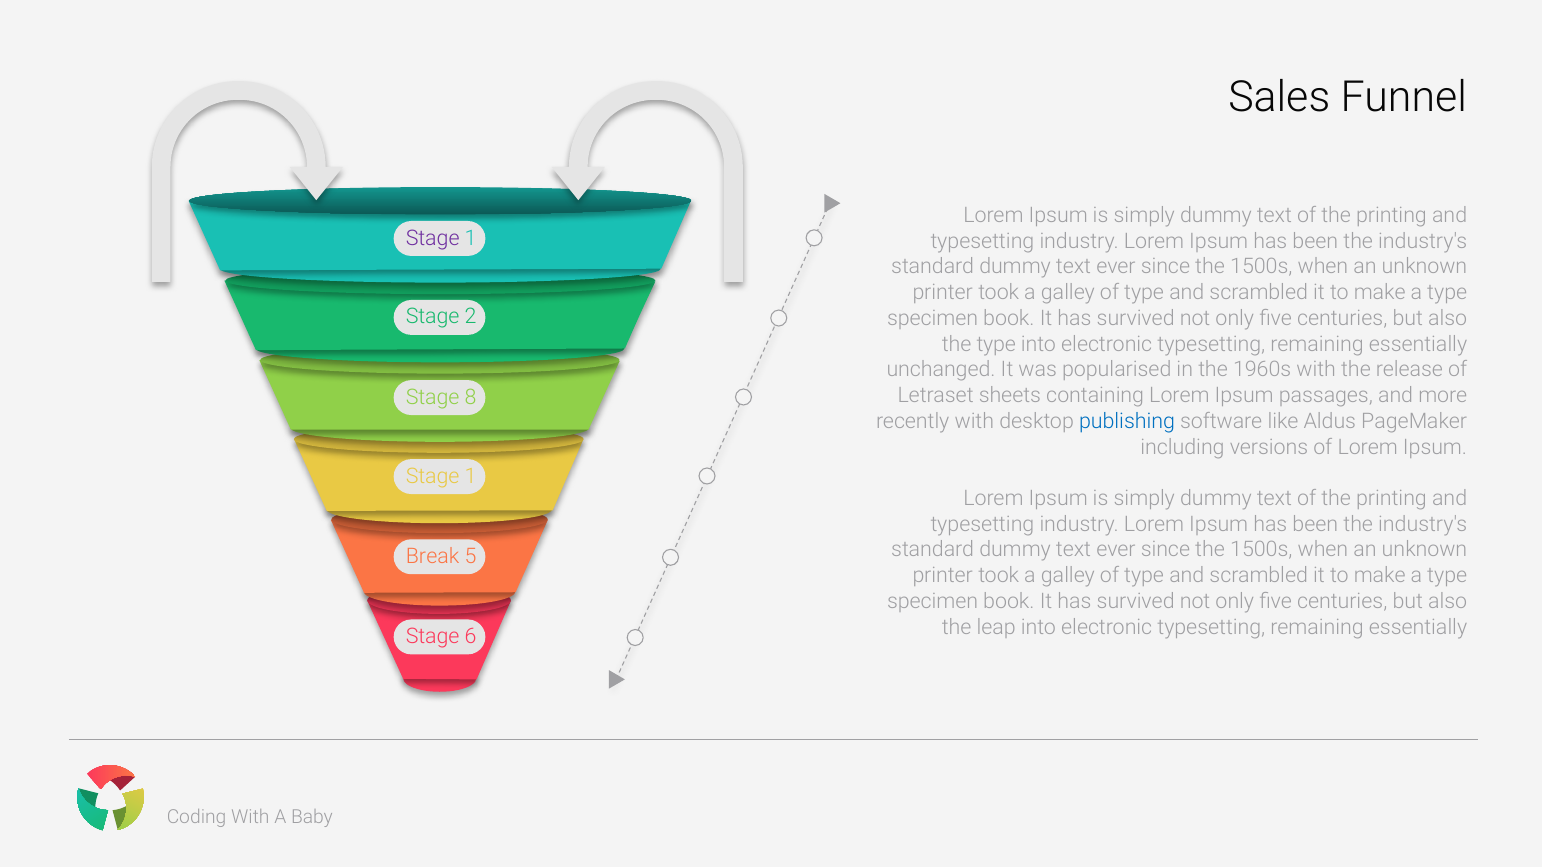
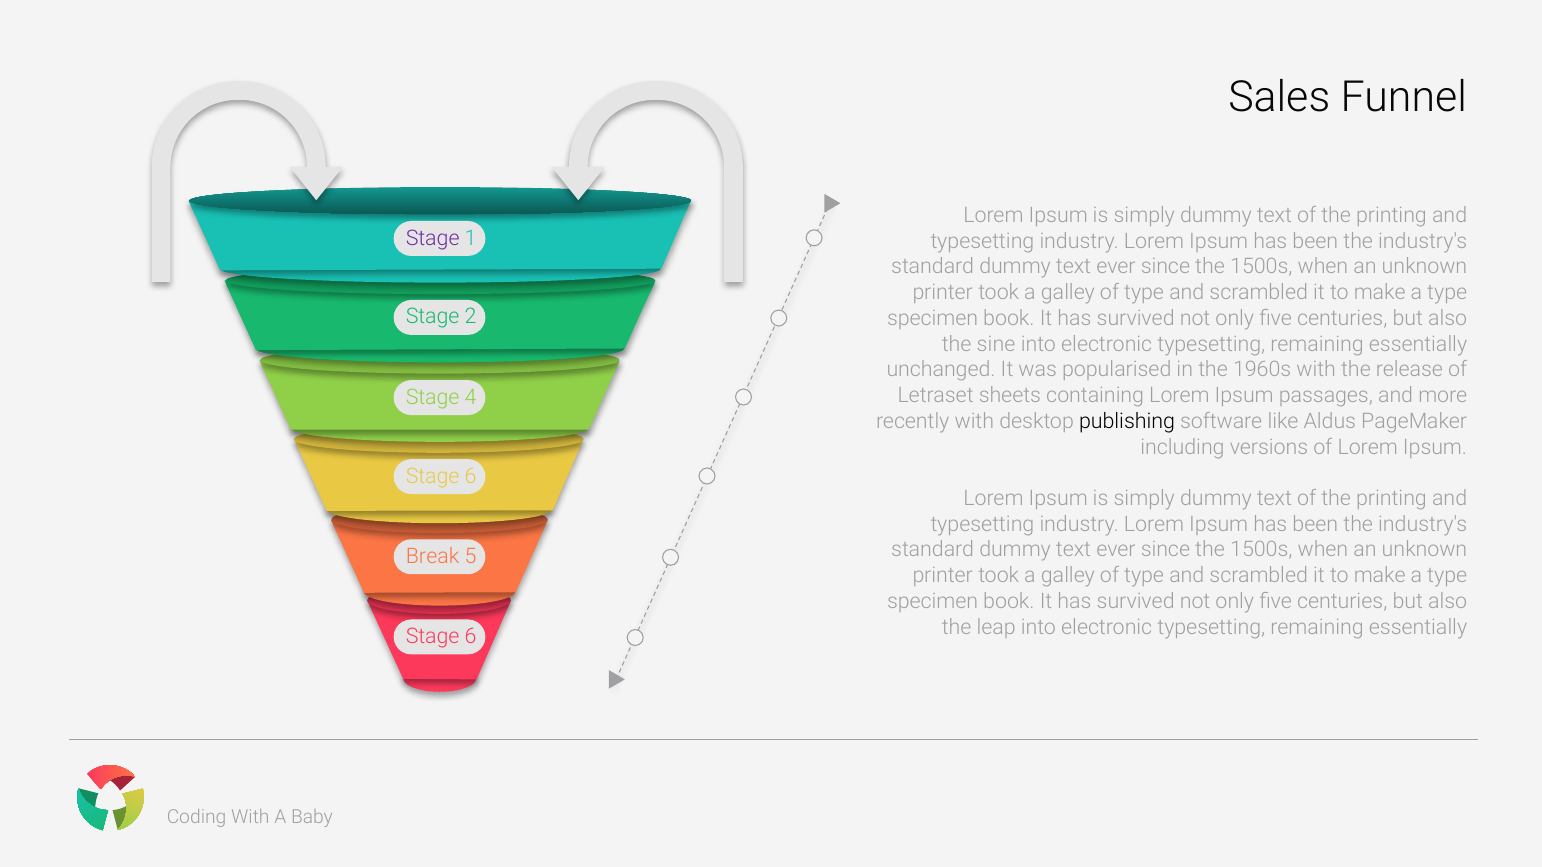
the type: type -> sine
8: 8 -> 4
publishing colour: blue -> black
1 at (471, 476): 1 -> 6
